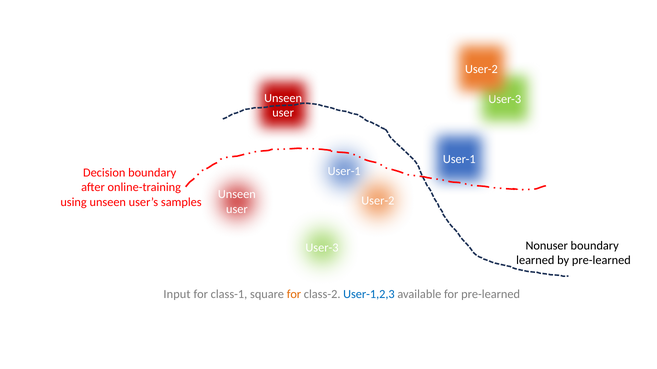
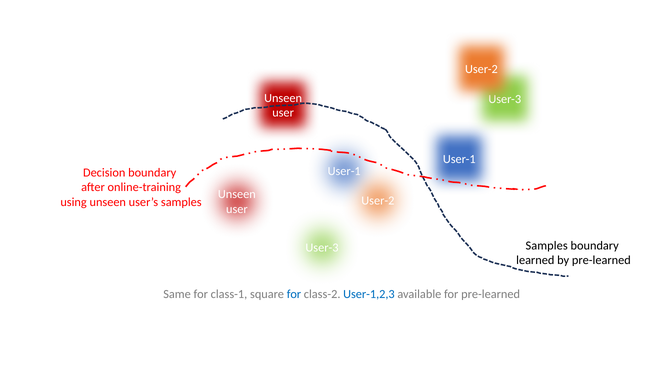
Nonuser at (547, 246): Nonuser -> Samples
Input: Input -> Same
for at (294, 295) colour: orange -> blue
